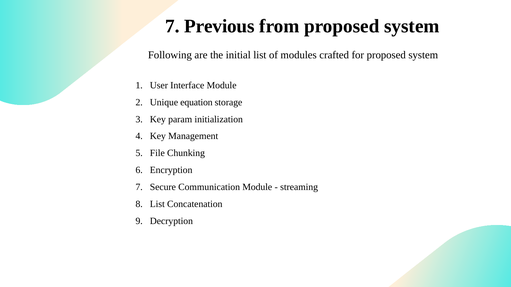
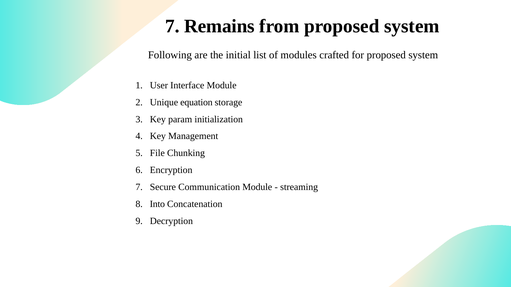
Previous: Previous -> Remains
List at (157, 204): List -> Into
